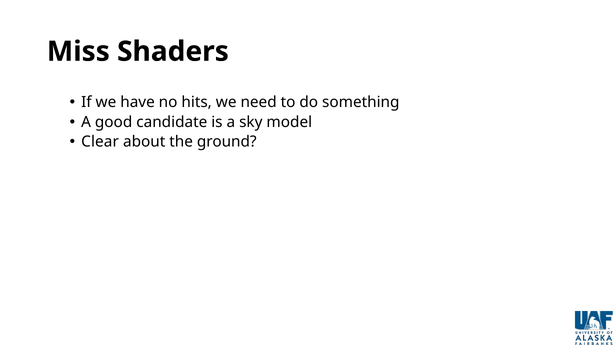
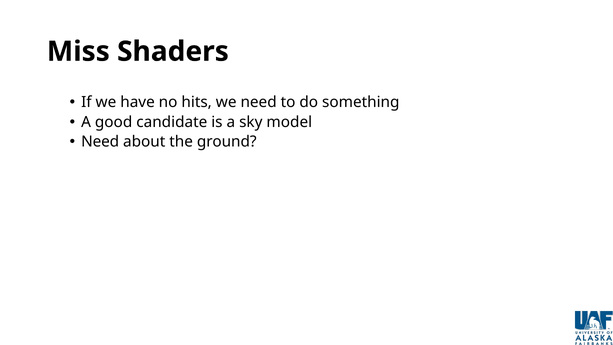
Clear at (100, 142): Clear -> Need
